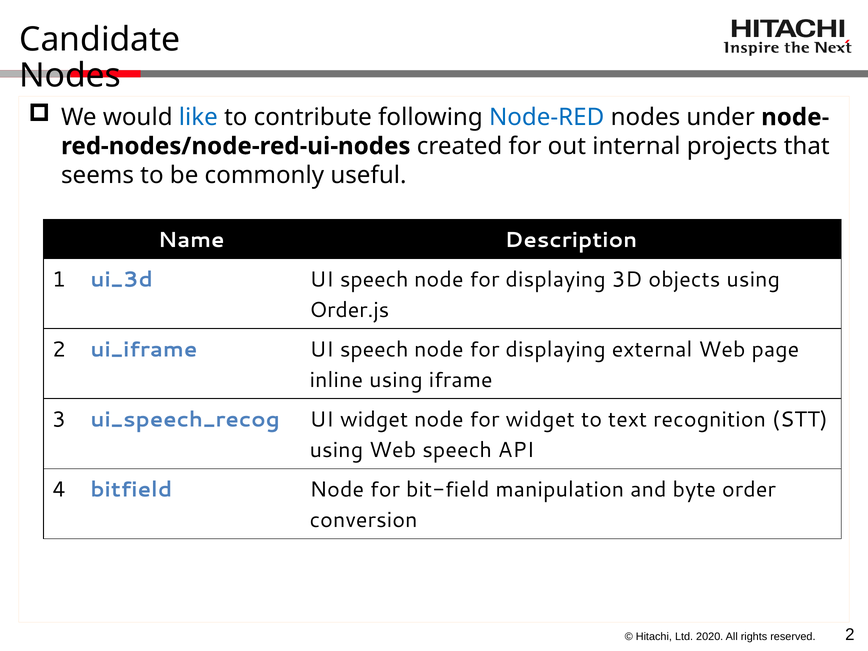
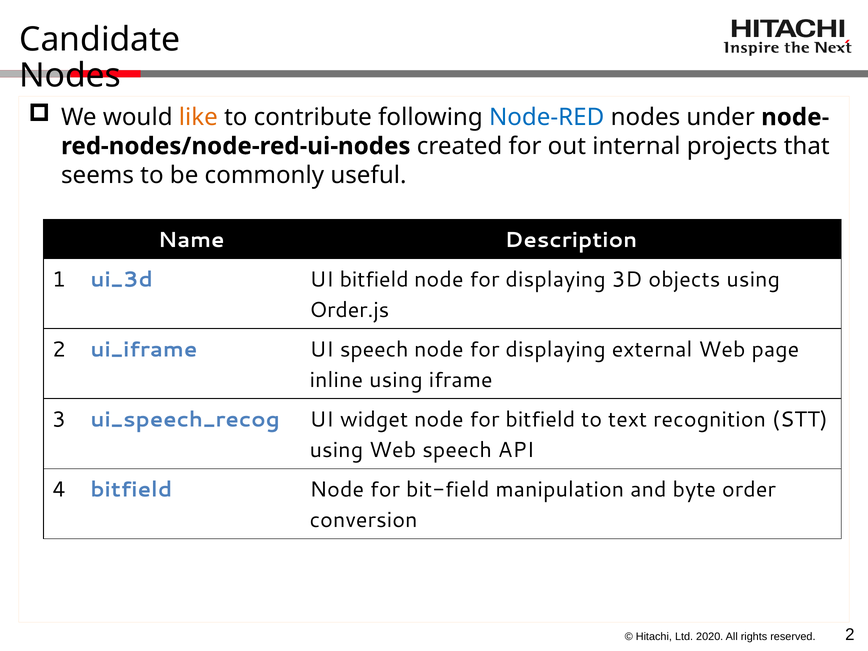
like colour: blue -> orange
speech at (374, 279): speech -> bitfield
for widget: widget -> bitfield
